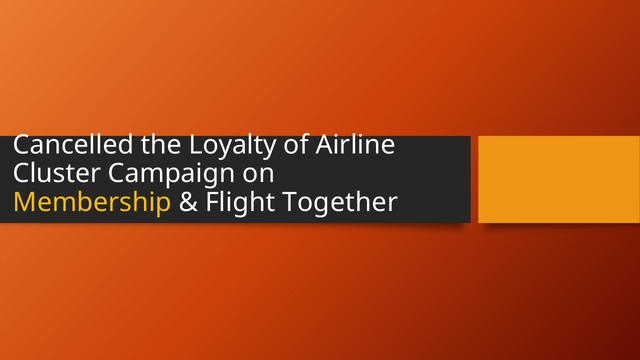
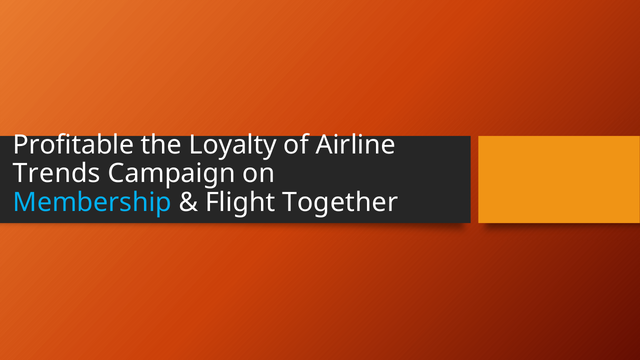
Cancelled: Cancelled -> Profitable
Cluster: Cluster -> Trends
Membership colour: yellow -> light blue
